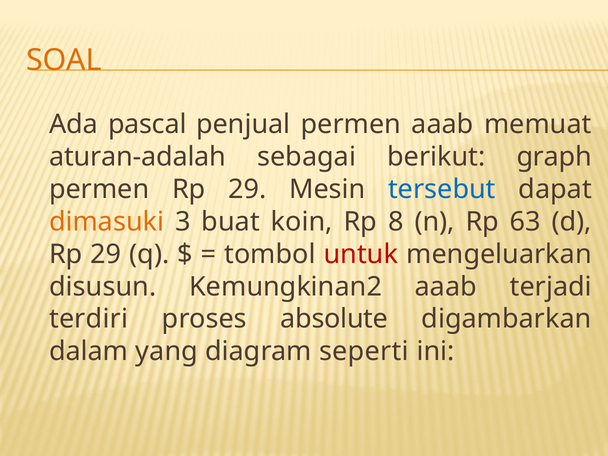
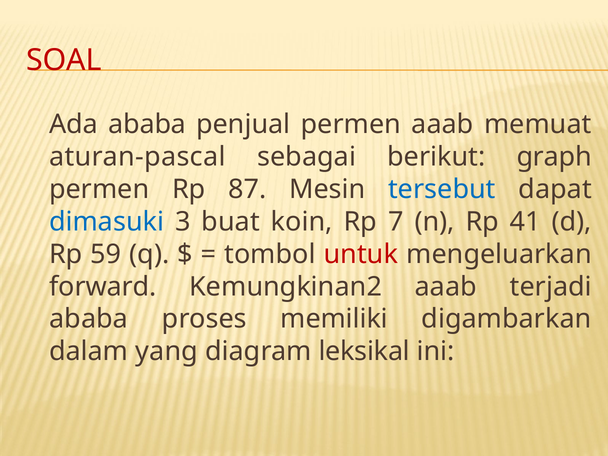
SOAL colour: orange -> red
Ada pascal: pascal -> ababa
aturan-adalah: aturan-adalah -> aturan-pascal
permen Rp 29: 29 -> 87
dimasuki colour: orange -> blue
8: 8 -> 7
63: 63 -> 41
29 at (106, 254): 29 -> 59
disusun: disusun -> forward
terdiri at (89, 319): terdiri -> ababa
absolute: absolute -> memiliki
seperti: seperti -> leksikal
